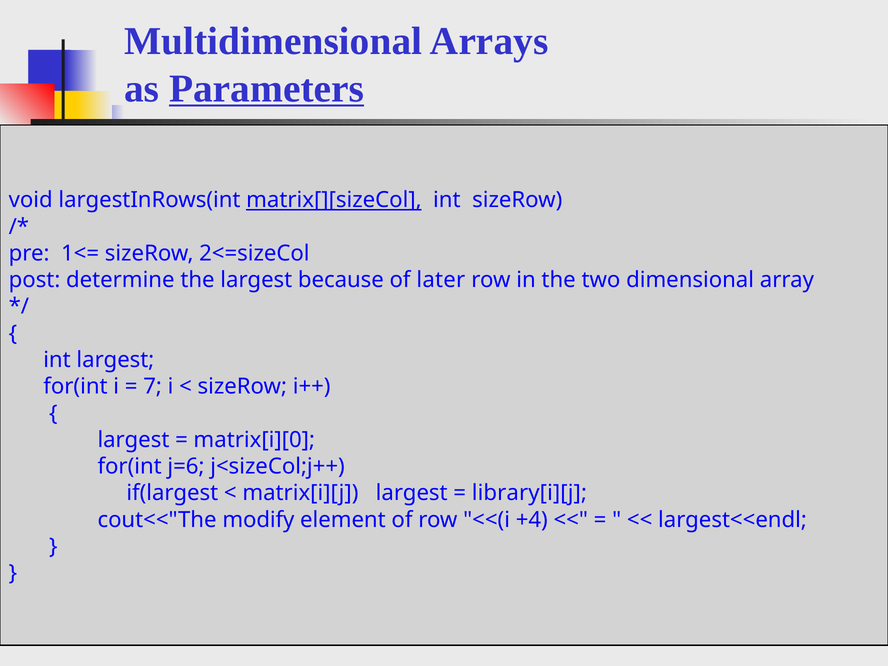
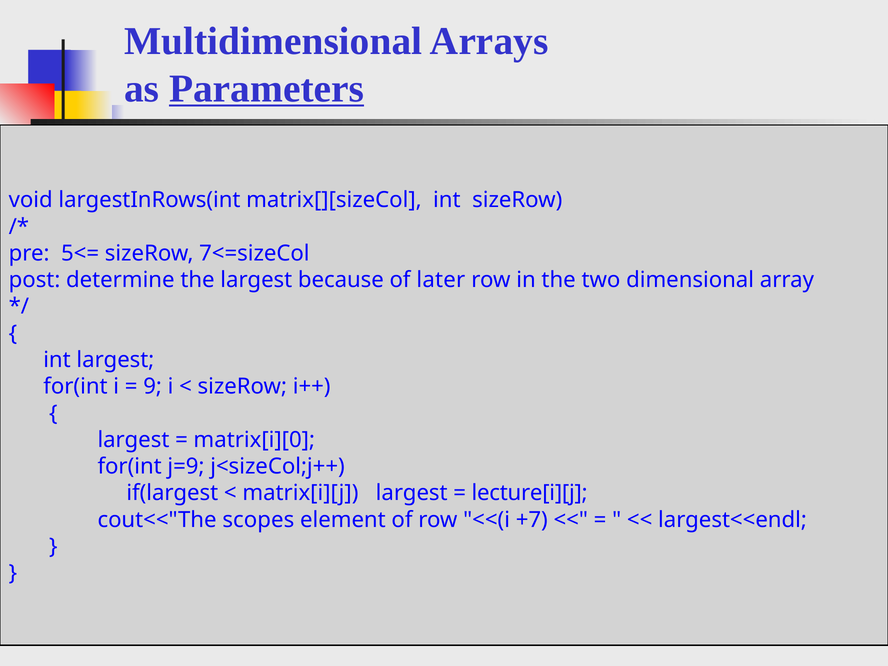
matrix[][sizeCol underline: present -> none
1<=: 1<= -> 5<=
2<=sizeCol: 2<=sizeCol -> 7<=sizeCol
7: 7 -> 9
j=6: j=6 -> j=9
library[i][j: library[i][j -> lecture[i][j
modify: modify -> scopes
+4: +4 -> +7
